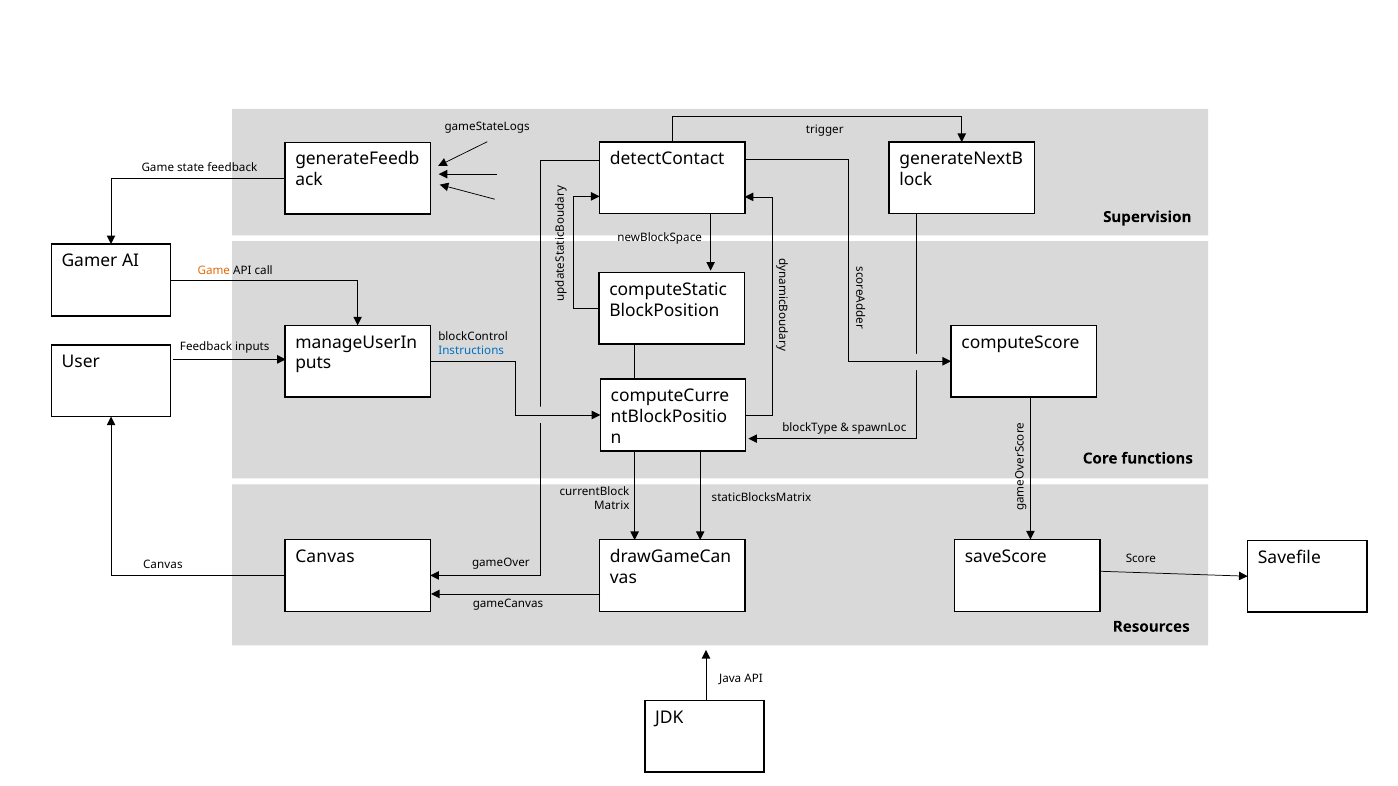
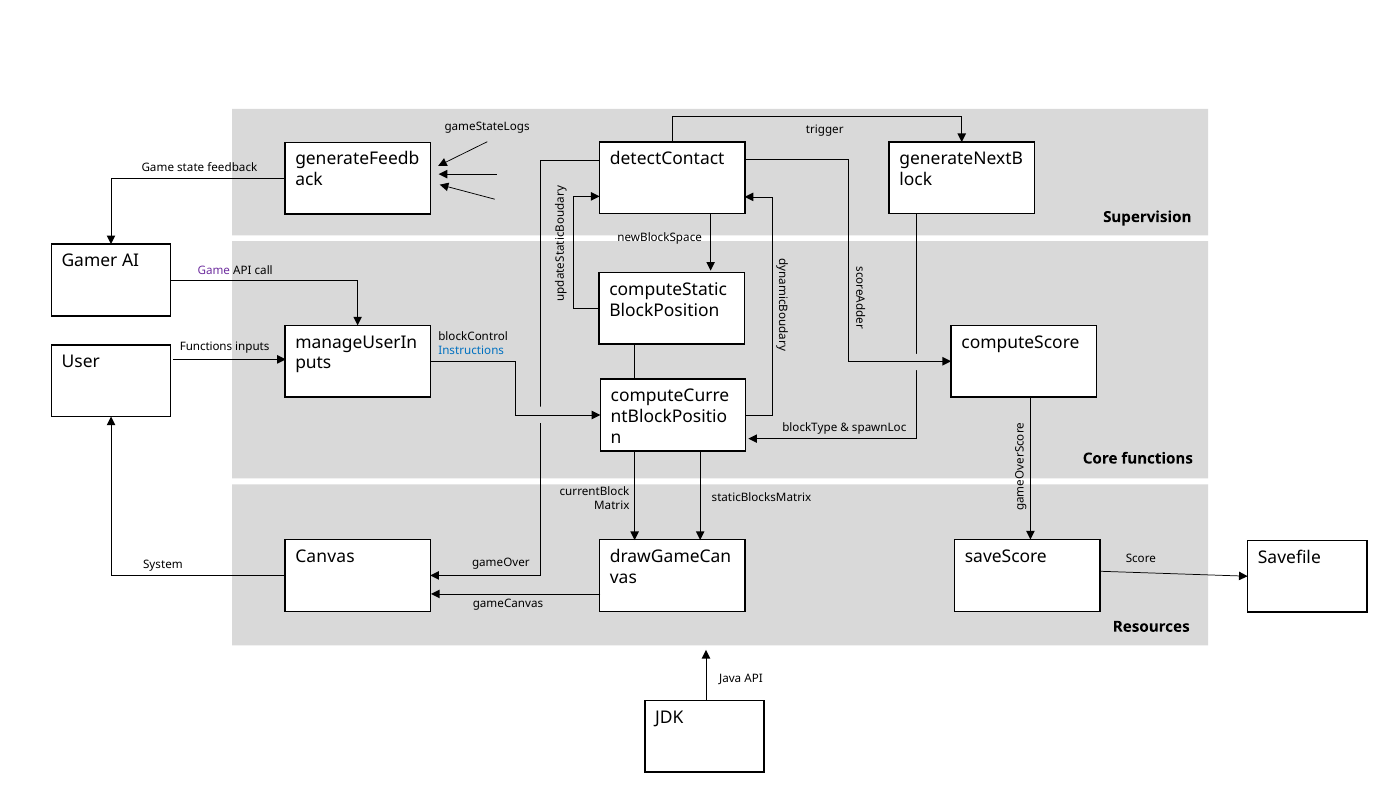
Game at (214, 271) colour: orange -> purple
Feedback at (206, 347): Feedback -> Functions
Canvas at (163, 565): Canvas -> System
